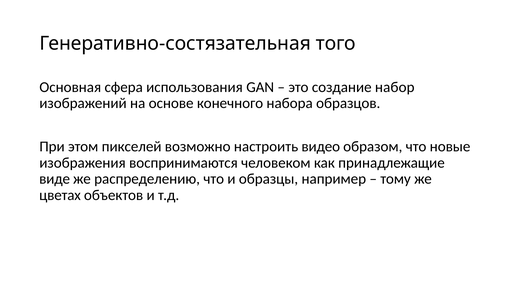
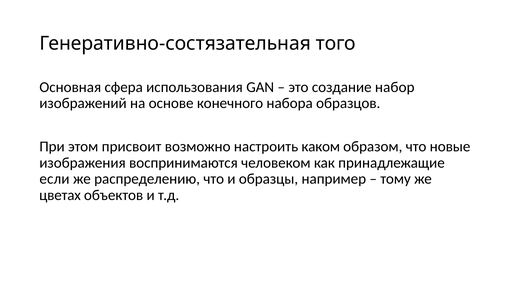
пикселей: пикселей -> присвоит
видео: видео -> каком
виде: виде -> если
